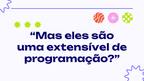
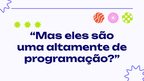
extensível: extensível -> altamente
